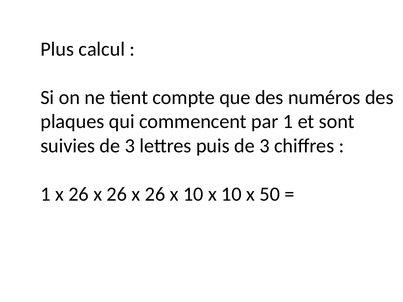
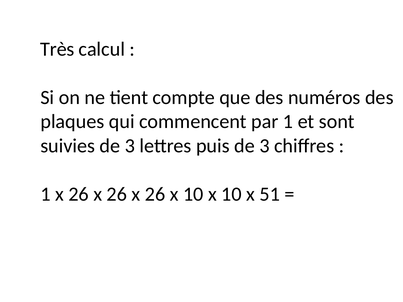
Plus: Plus -> Très
50: 50 -> 51
